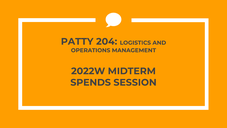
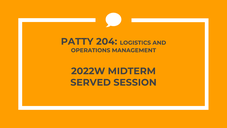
SPENDS: SPENDS -> SERVED
